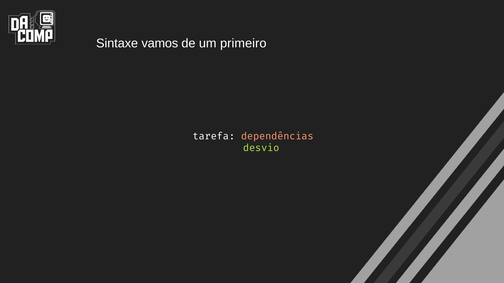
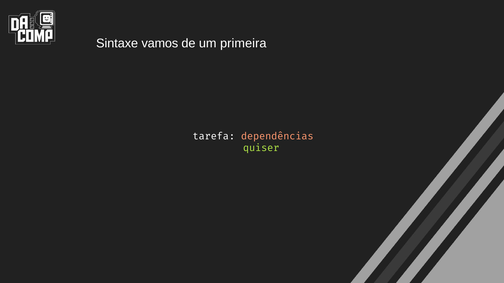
primeiro: primeiro -> primeira
desvio: desvio -> quiser
